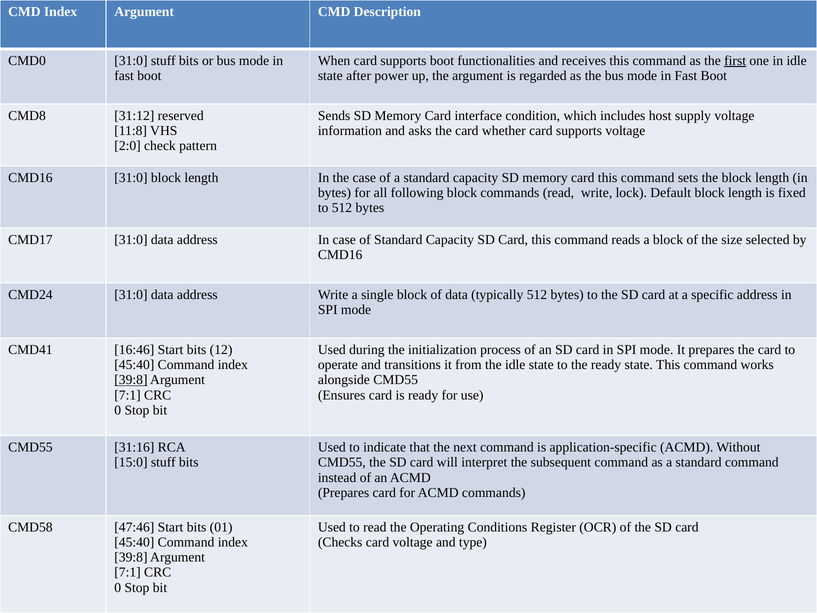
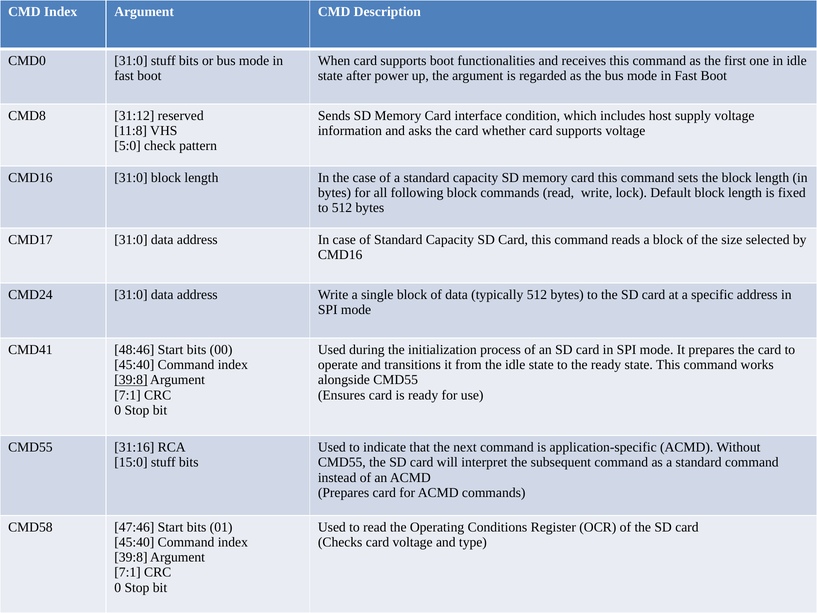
first underline: present -> none
2:0: 2:0 -> 5:0
16:46: 16:46 -> 48:46
12: 12 -> 00
